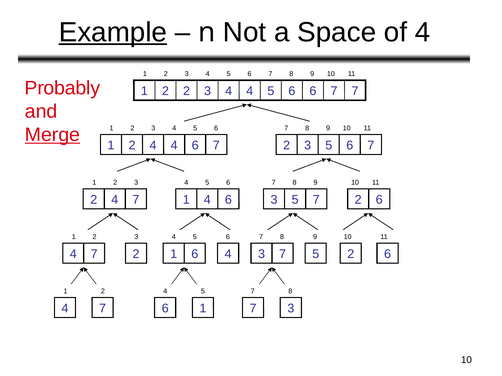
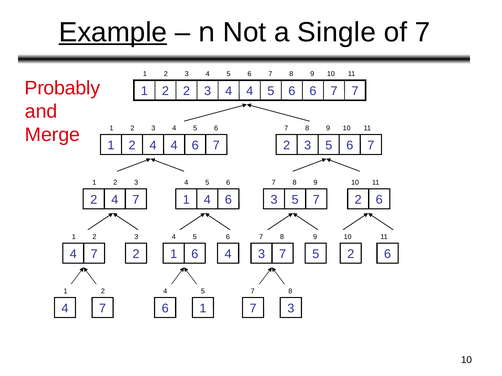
Space: Space -> Single
of 4: 4 -> 7
Merge underline: present -> none
